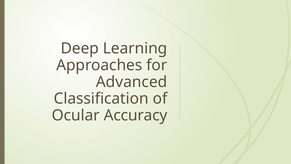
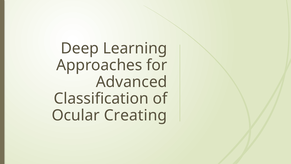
Accuracy: Accuracy -> Creating
